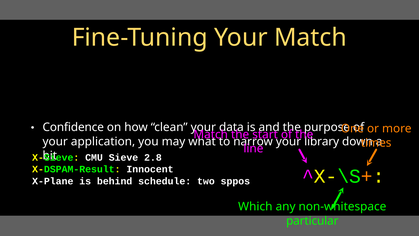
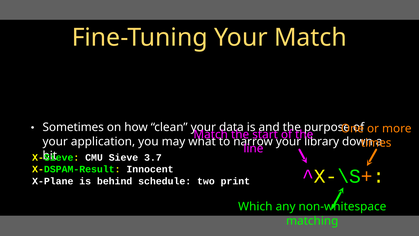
Confidence: Confidence -> Sometimes
2.8: 2.8 -> 3.7
sppos: sppos -> print
particular: particular -> matching
